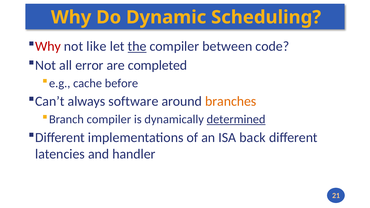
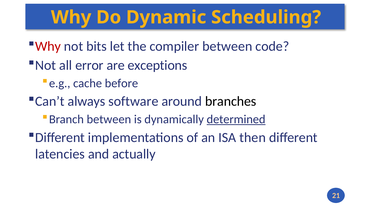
like: like -> bits
the underline: present -> none
completed: completed -> exceptions
branches colour: orange -> black
Branch compiler: compiler -> between
back: back -> then
handler: handler -> actually
